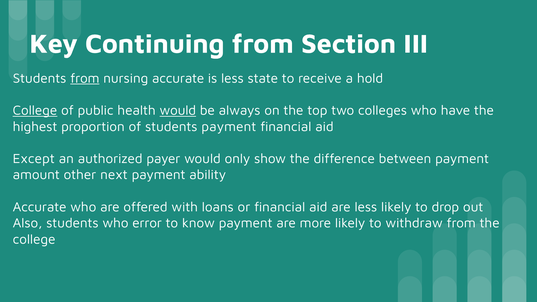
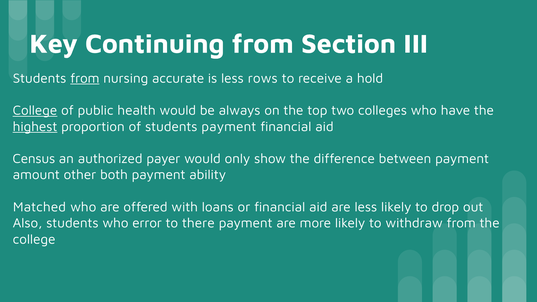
state: state -> rows
would at (178, 110) underline: present -> none
highest underline: none -> present
Except: Except -> Census
next: next -> both
Accurate at (40, 207): Accurate -> Matched
know: know -> there
